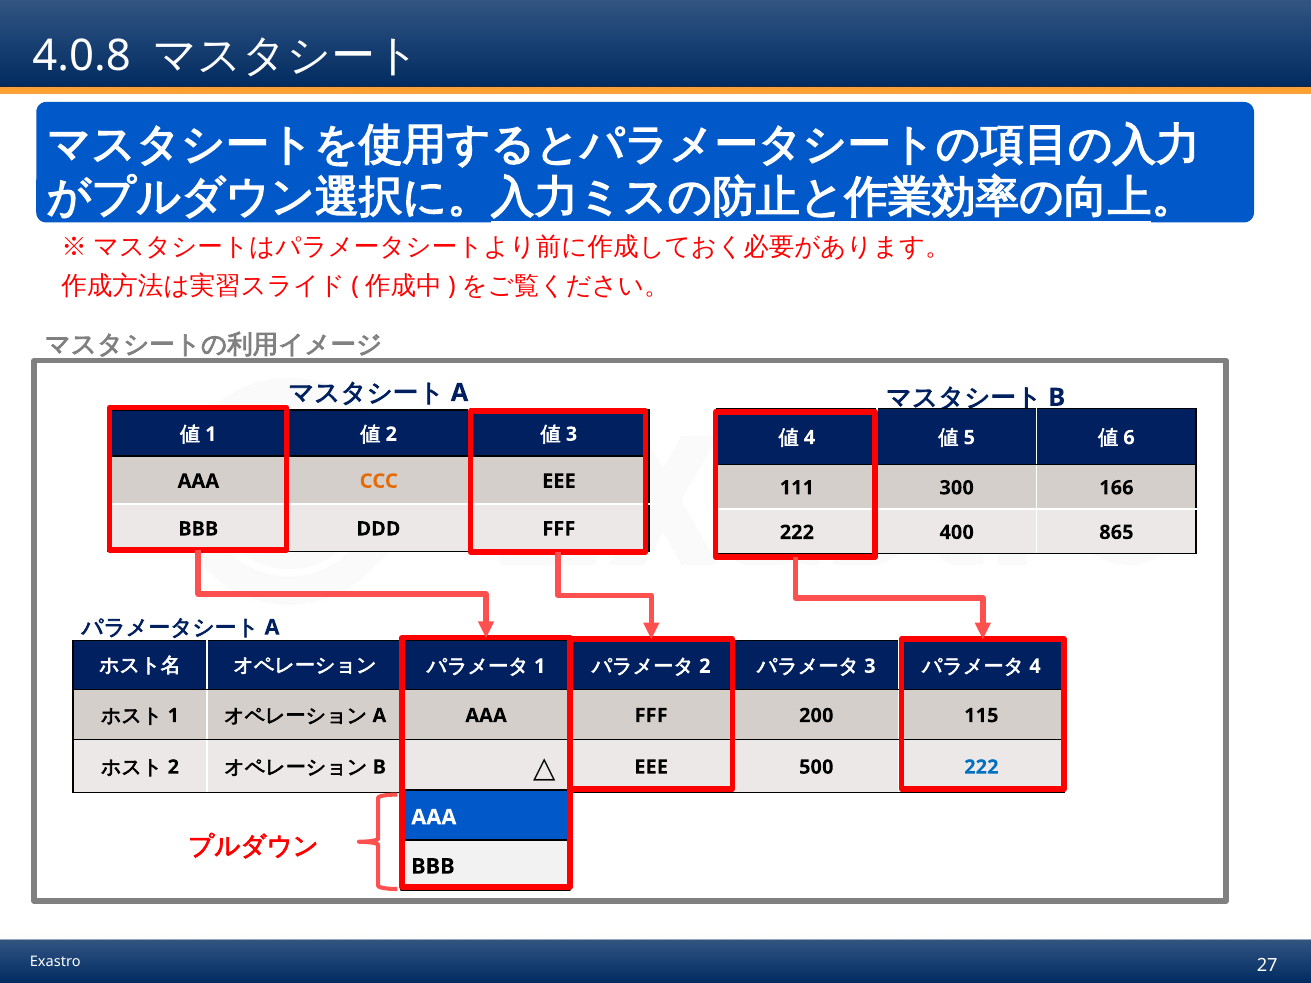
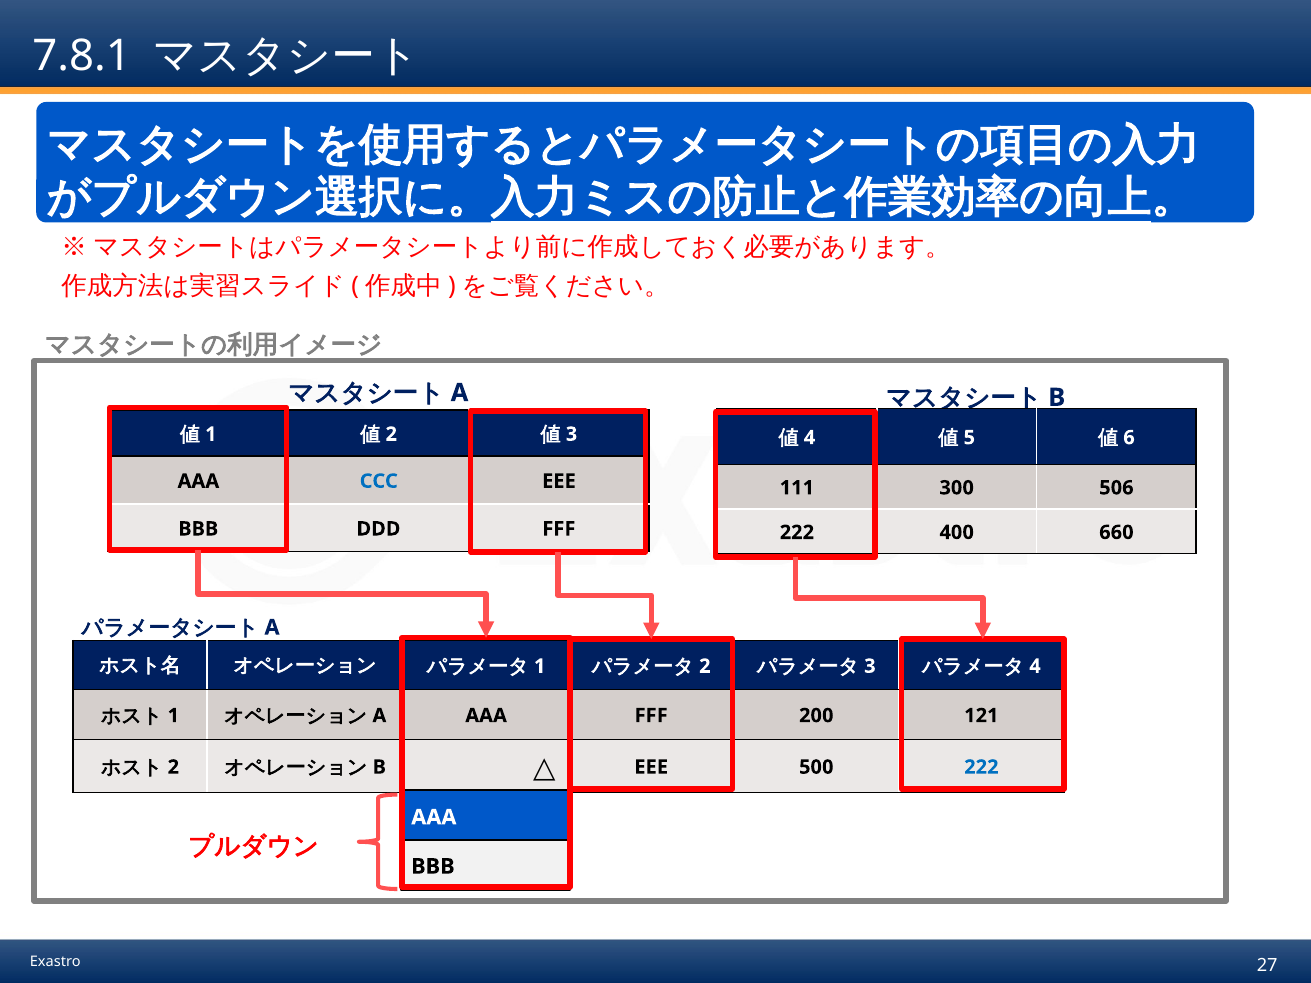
4.0.8: 4.0.8 -> 7.8.1
CCC colour: orange -> blue
166: 166 -> 506
865: 865 -> 660
115: 115 -> 121
